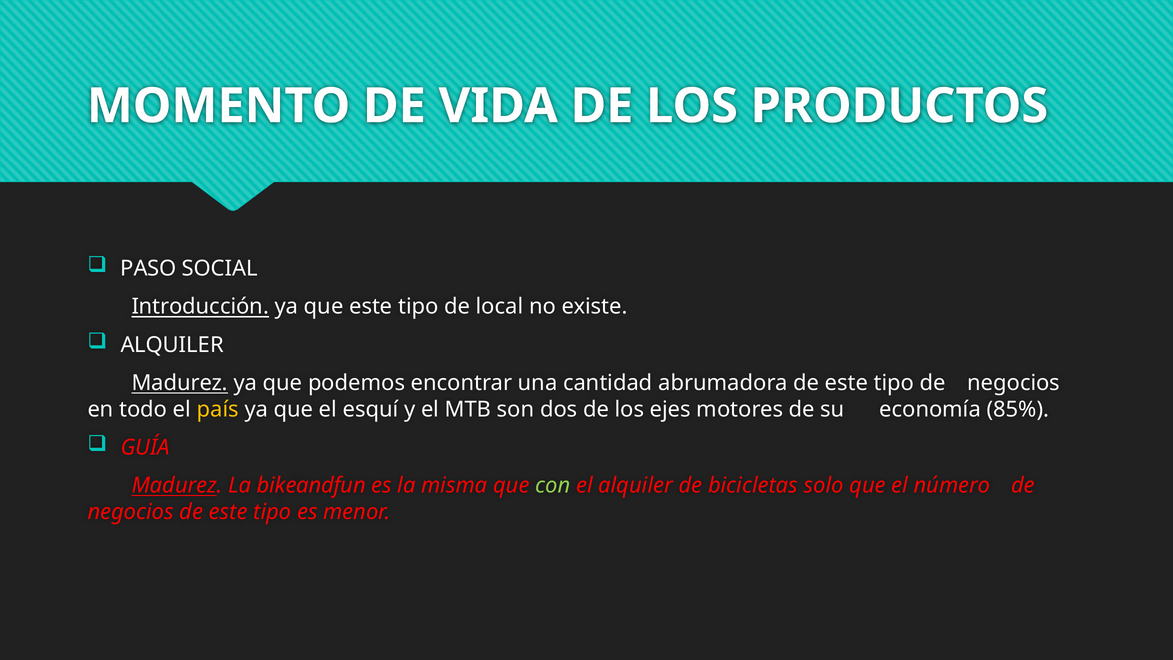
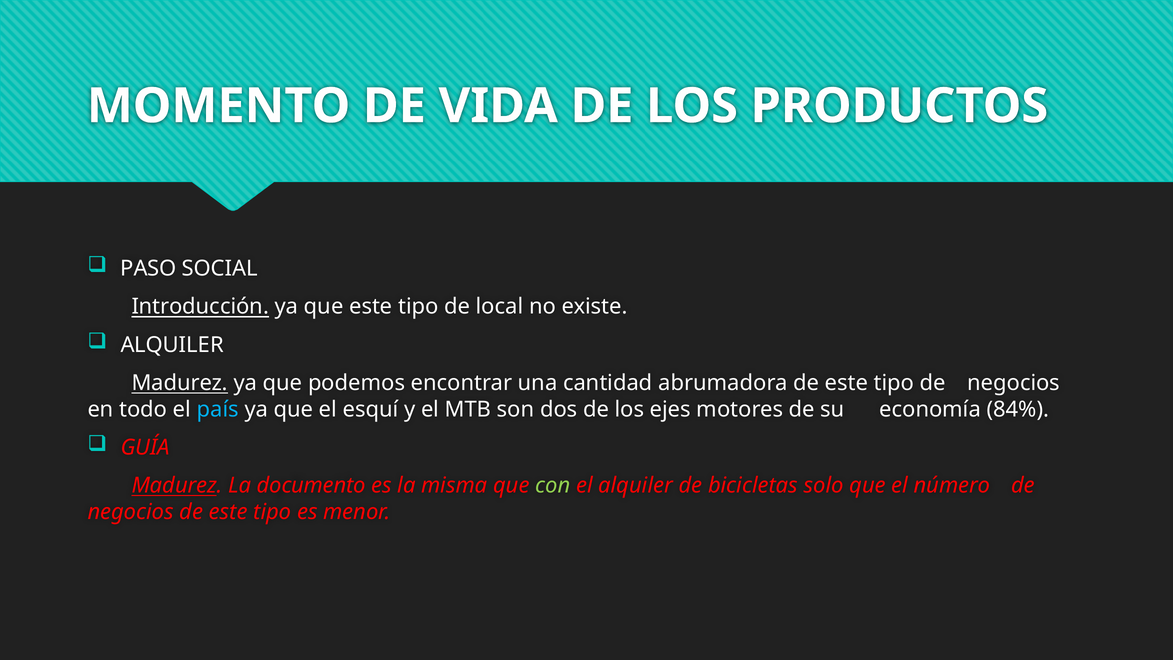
país colour: yellow -> light blue
85%: 85% -> 84%
bikeandfun: bikeandfun -> documento
